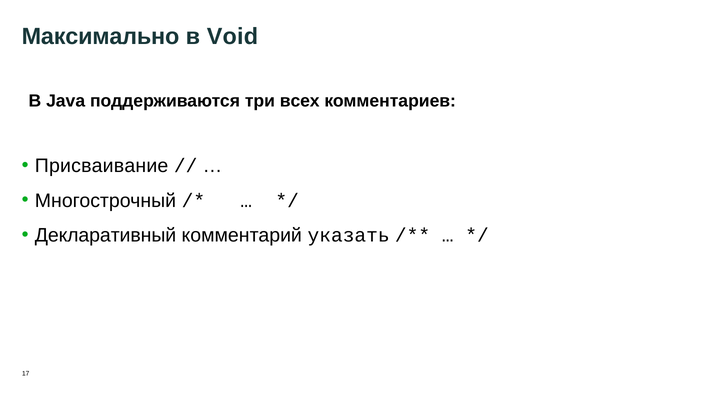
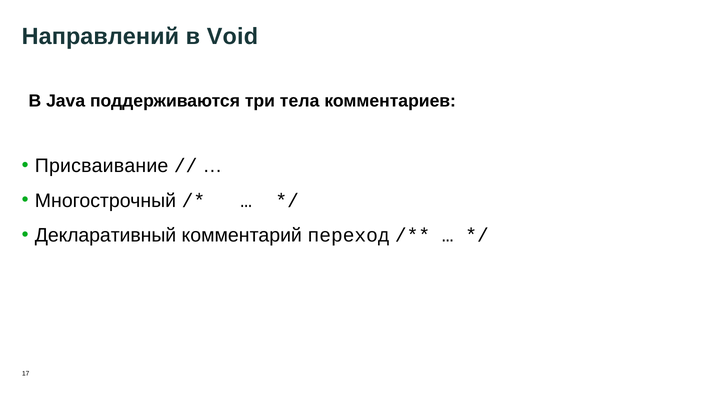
Максимально: Максимально -> Направлений
всех: всех -> тела
указать: указать -> переход
